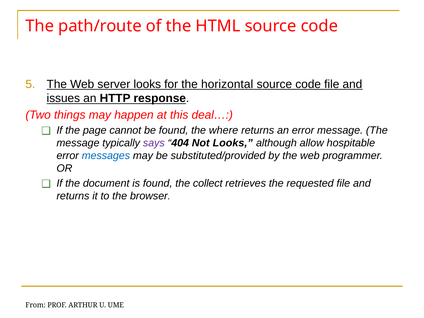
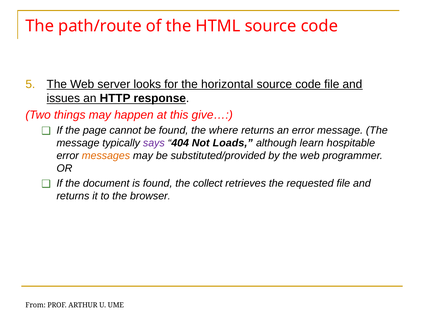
deal…: deal… -> give…
Not Looks: Looks -> Loads
allow: allow -> learn
messages colour: blue -> orange
